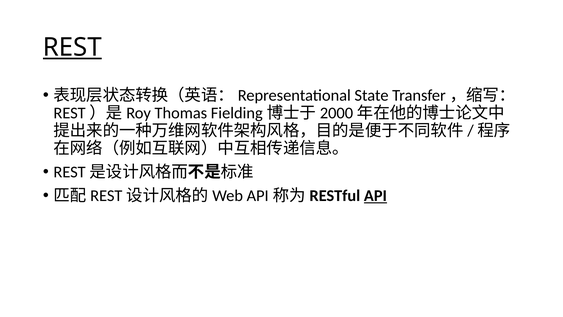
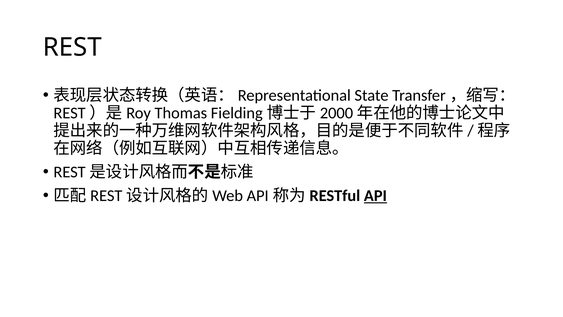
REST underline: present -> none
